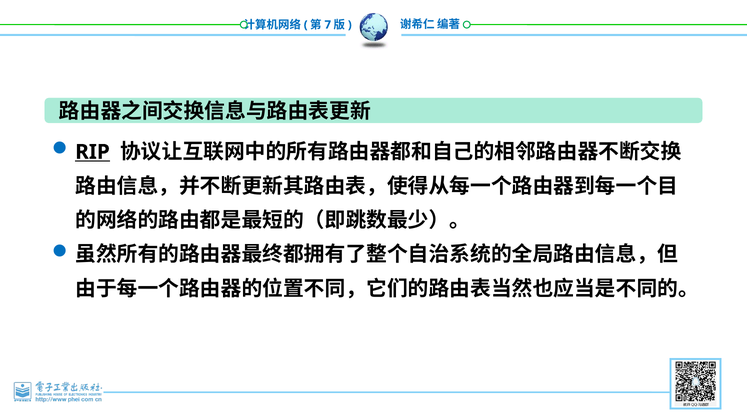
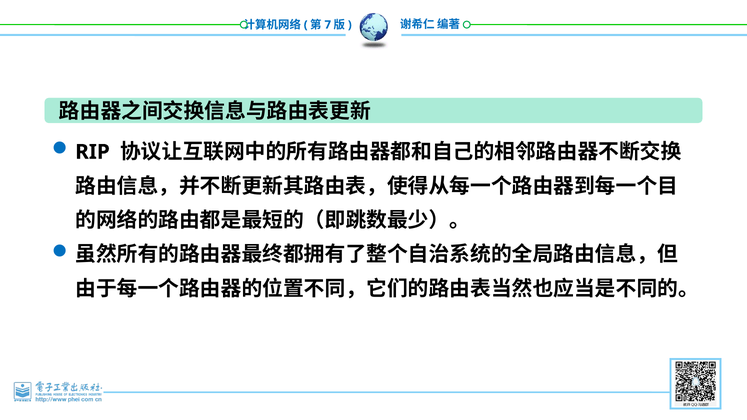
RIP underline: present -> none
